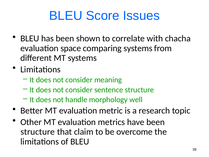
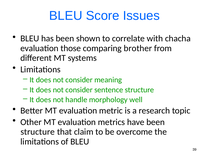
space: space -> those
comparing systems: systems -> brother
